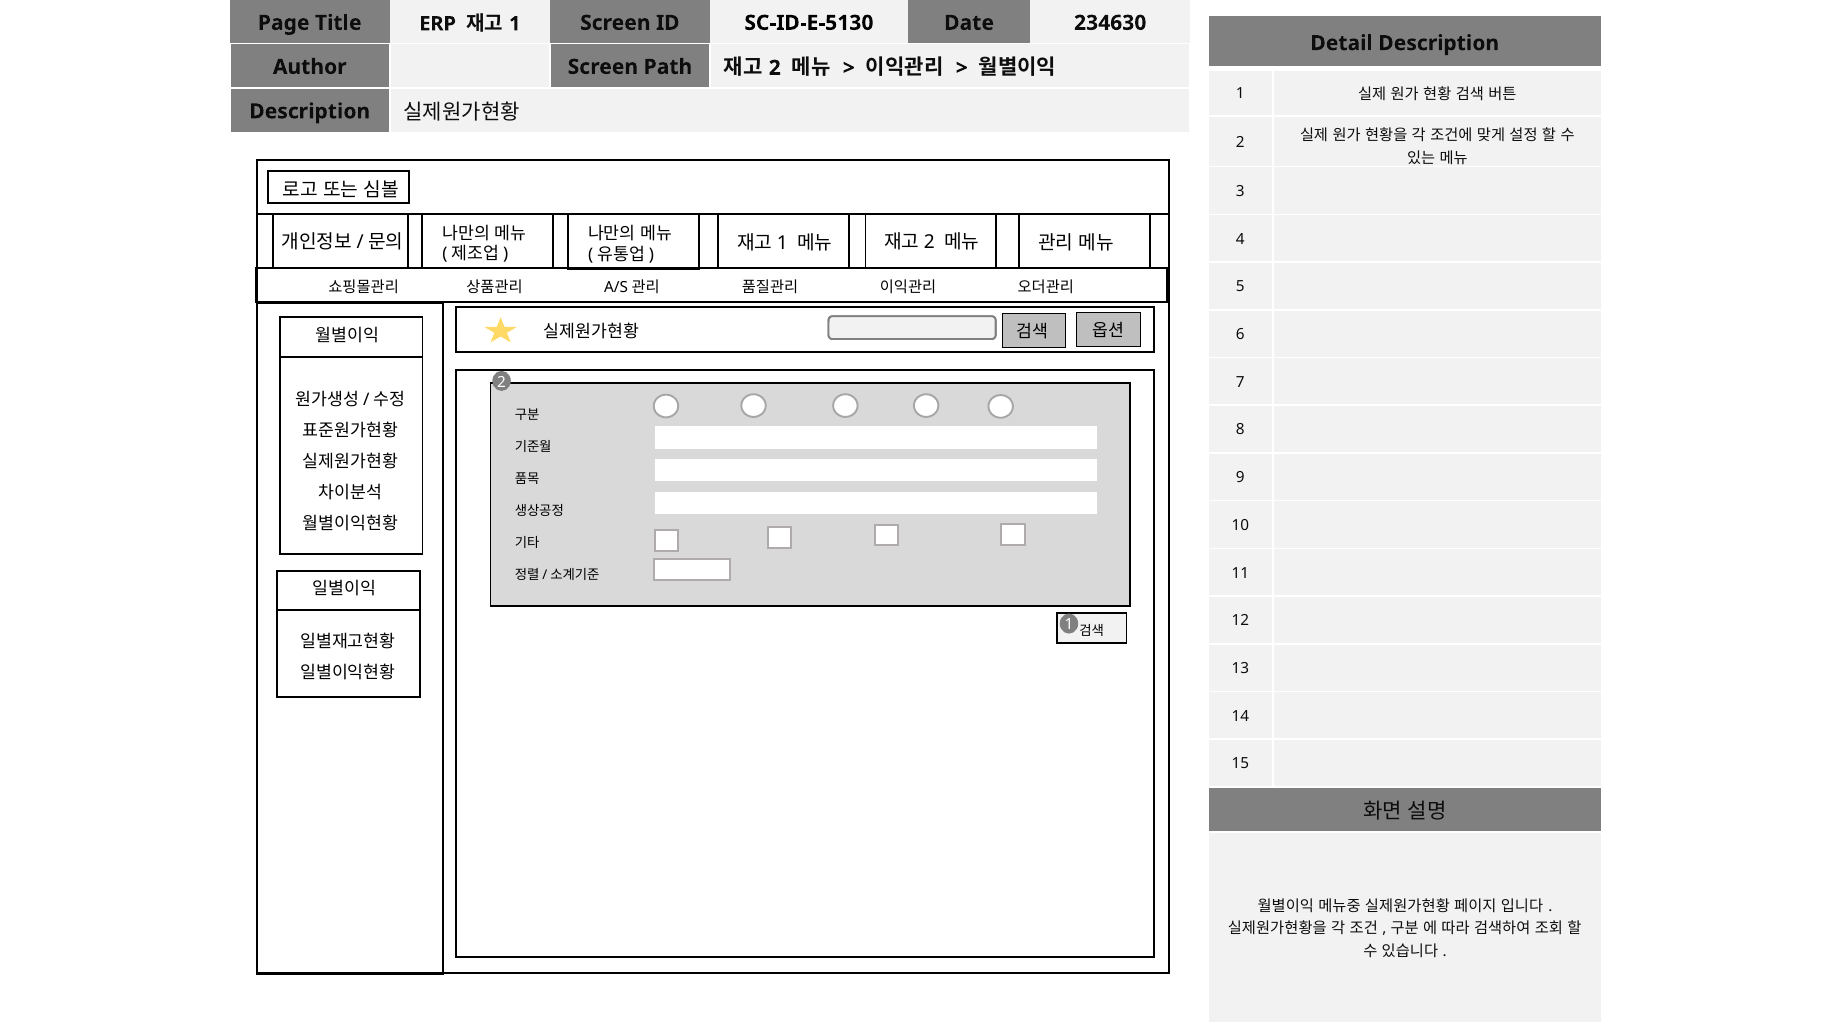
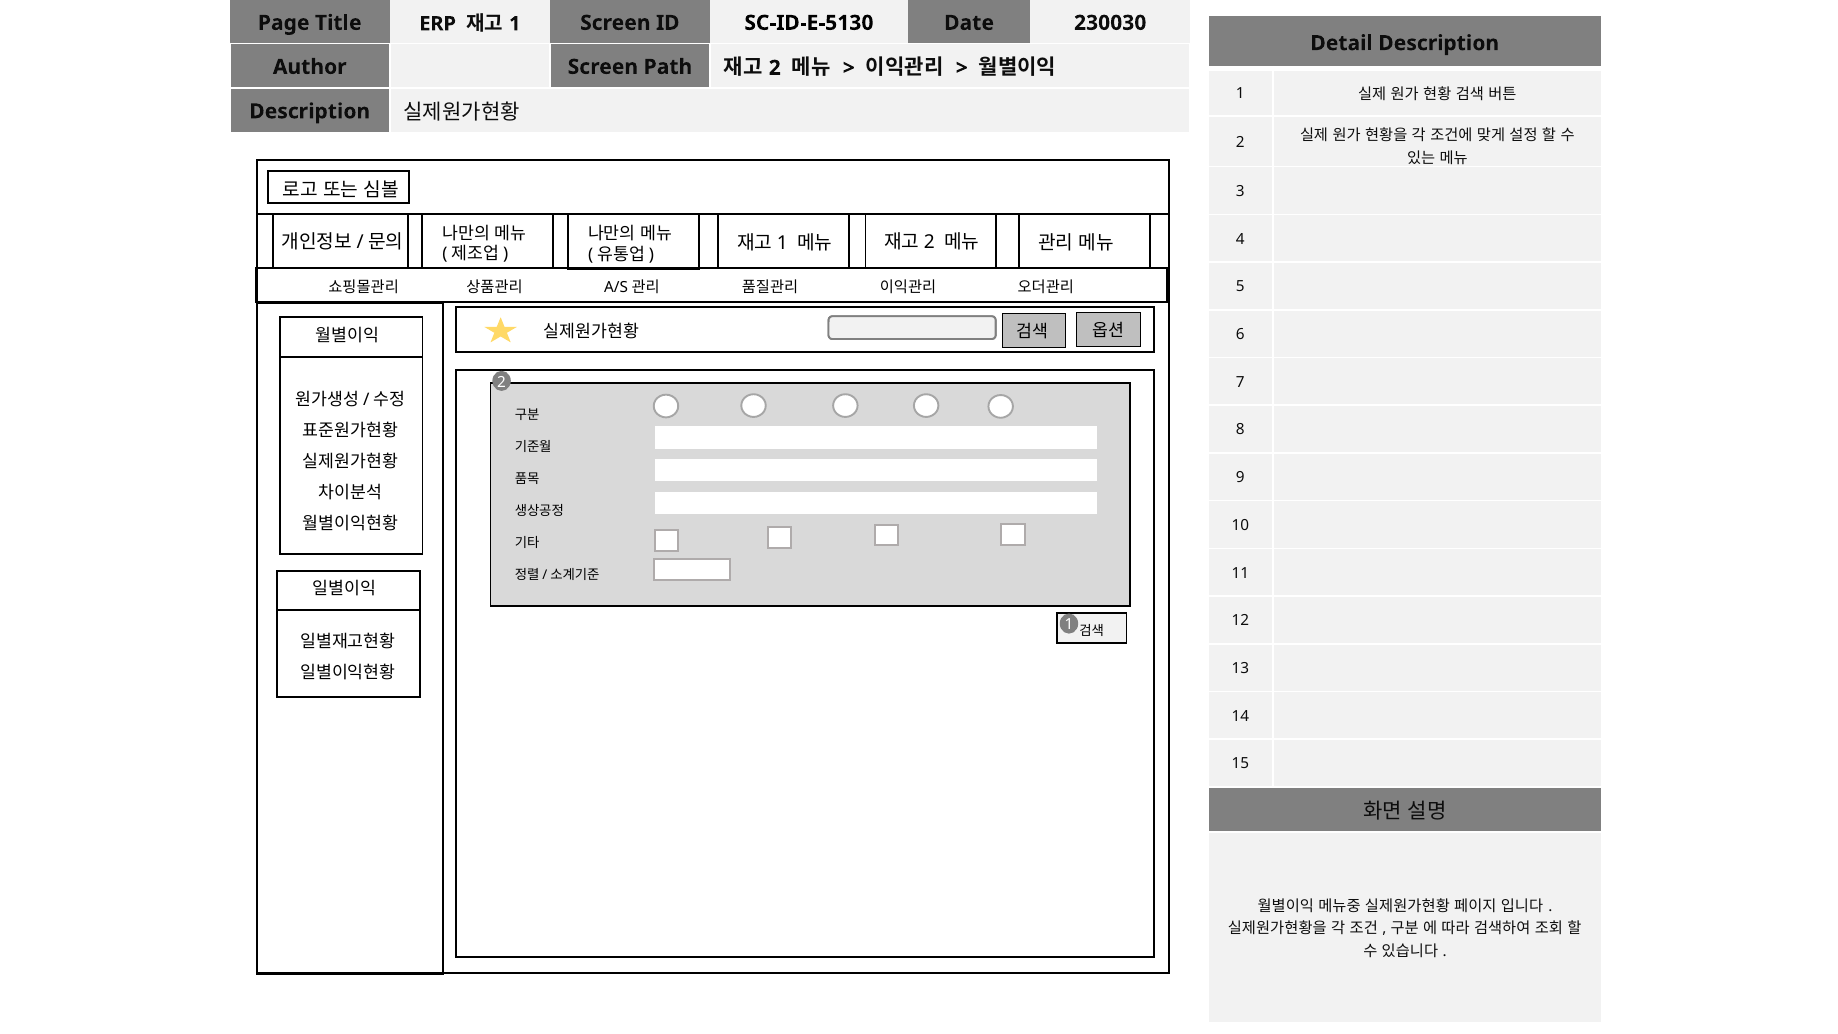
234630: 234630 -> 230030
